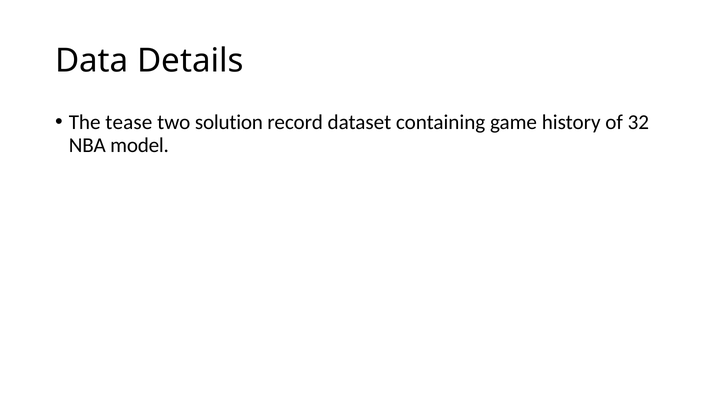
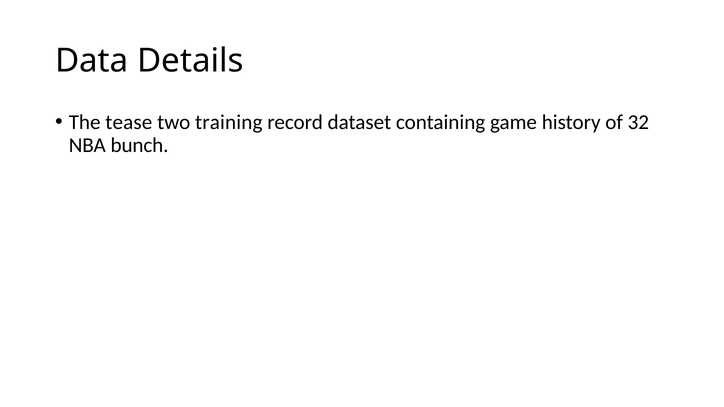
solution: solution -> training
model: model -> bunch
